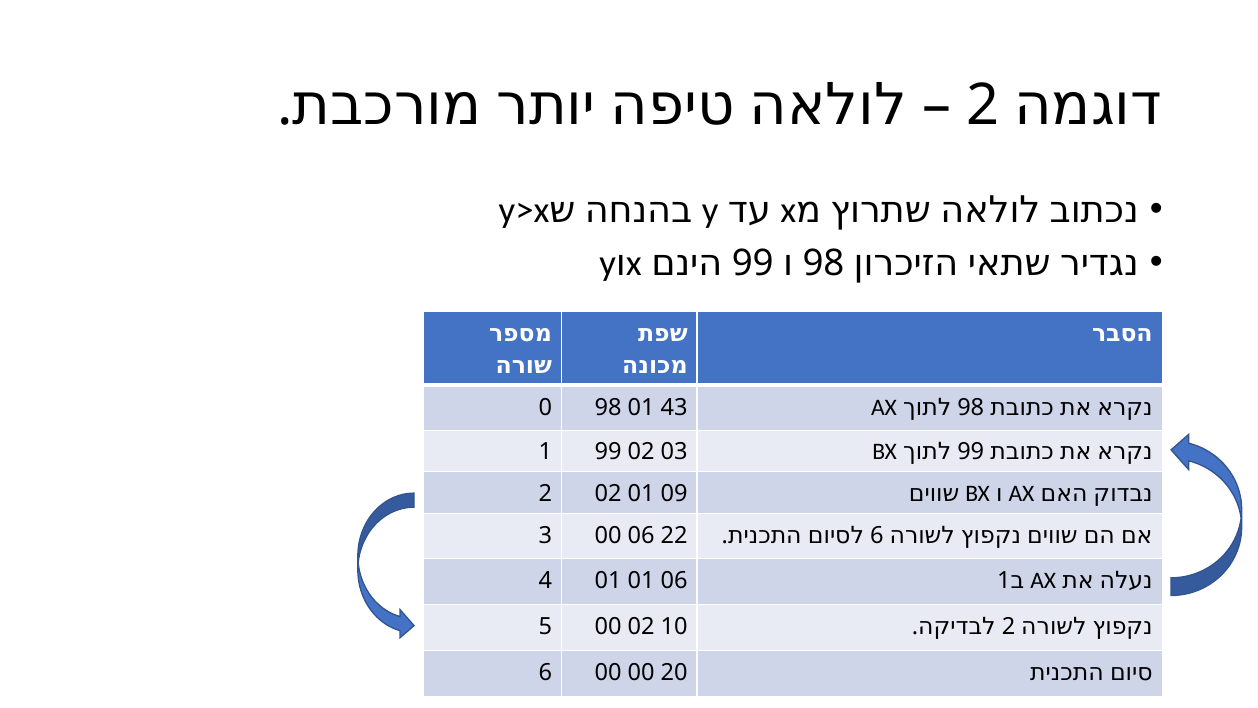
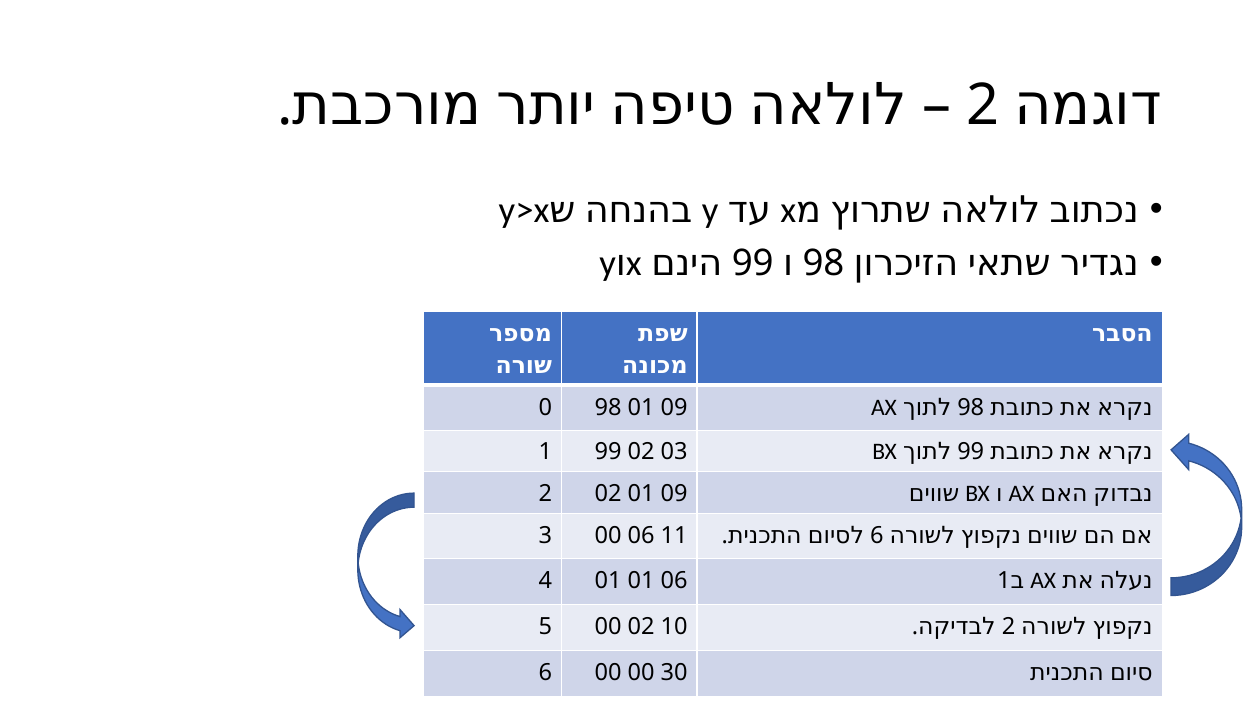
0 43: 43 -> 09
22: 22 -> 11
20: 20 -> 30
